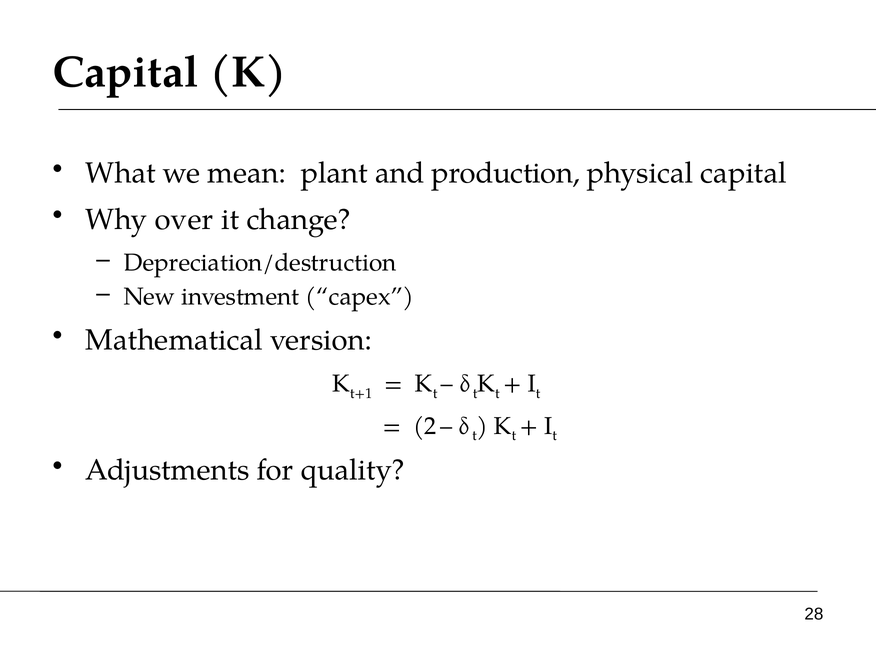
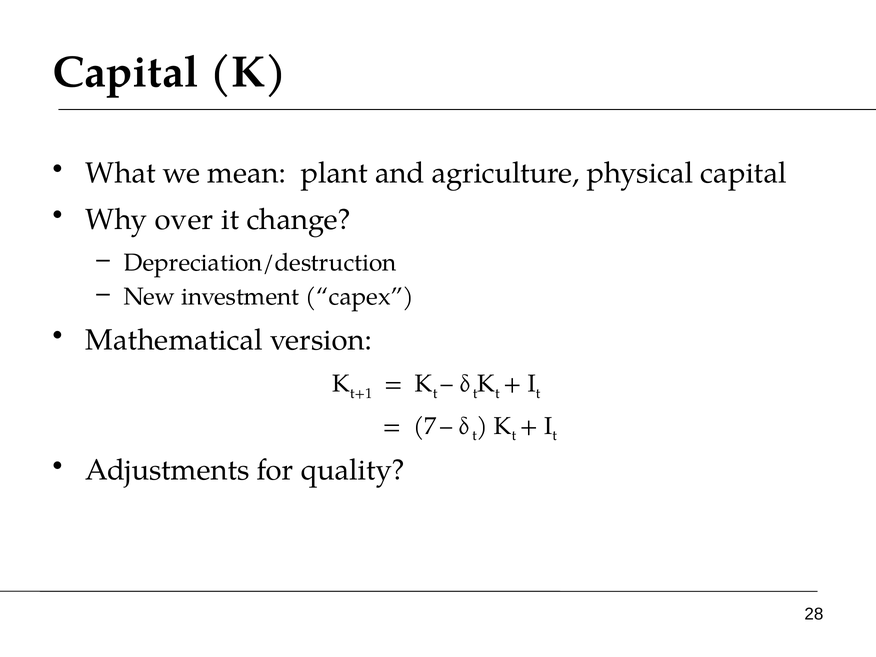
production: production -> agriculture
2: 2 -> 7
